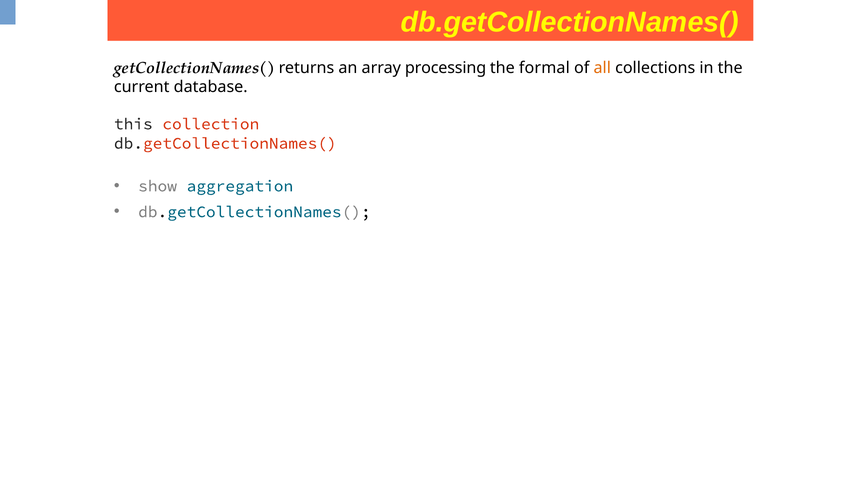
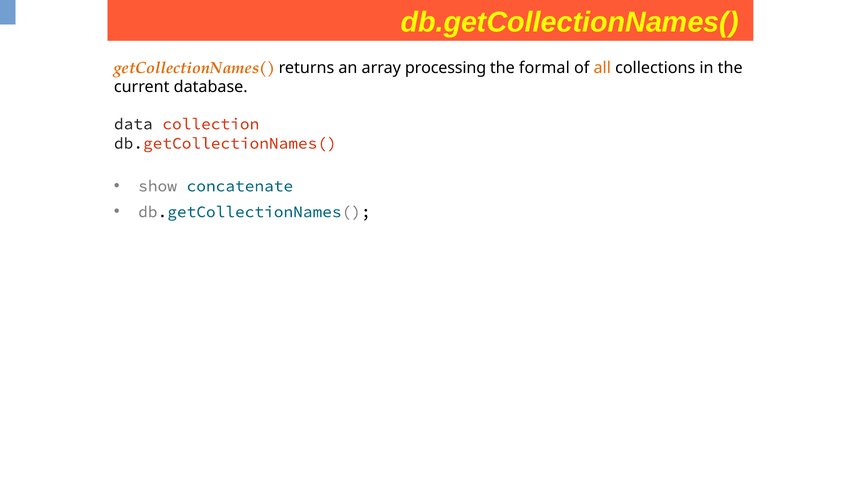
getCollectionNames( colour: black -> orange
this: this -> data
aggregation: aggregation -> concatenate
